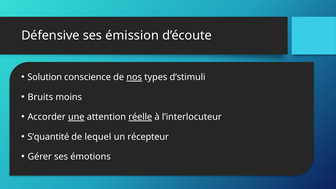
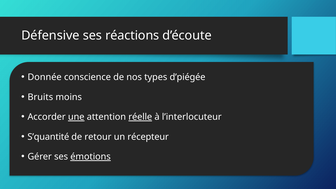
émission: émission -> réactions
Solution: Solution -> Donnée
nos underline: present -> none
d’stimuli: d’stimuli -> d’piégée
lequel: lequel -> retour
émotions underline: none -> present
